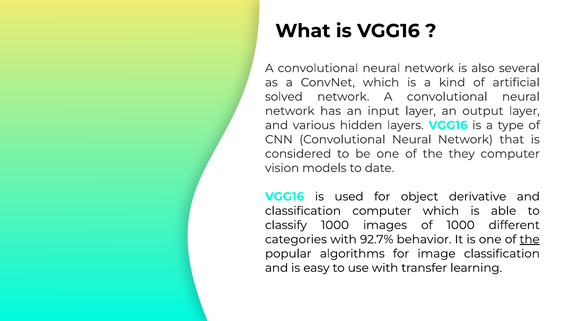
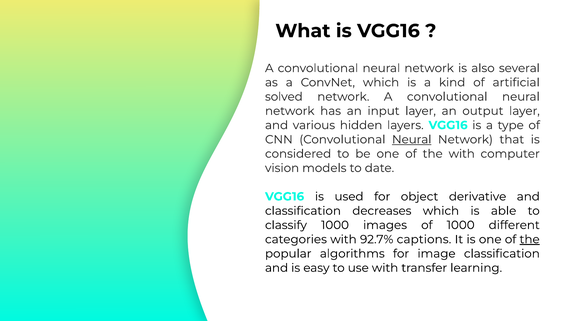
Neural at (412, 140) underline: none -> present
the they: they -> with
classification computer: computer -> decreases
behavior: behavior -> captions
